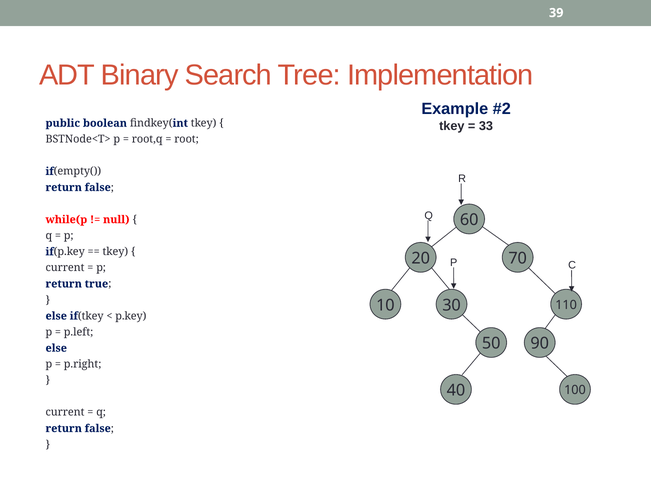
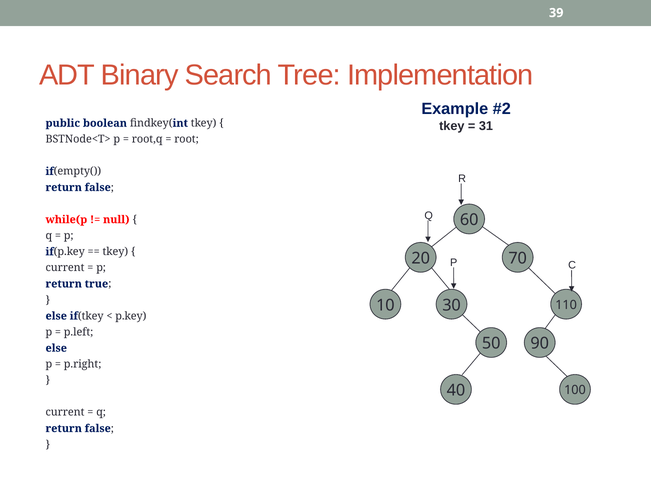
33: 33 -> 31
